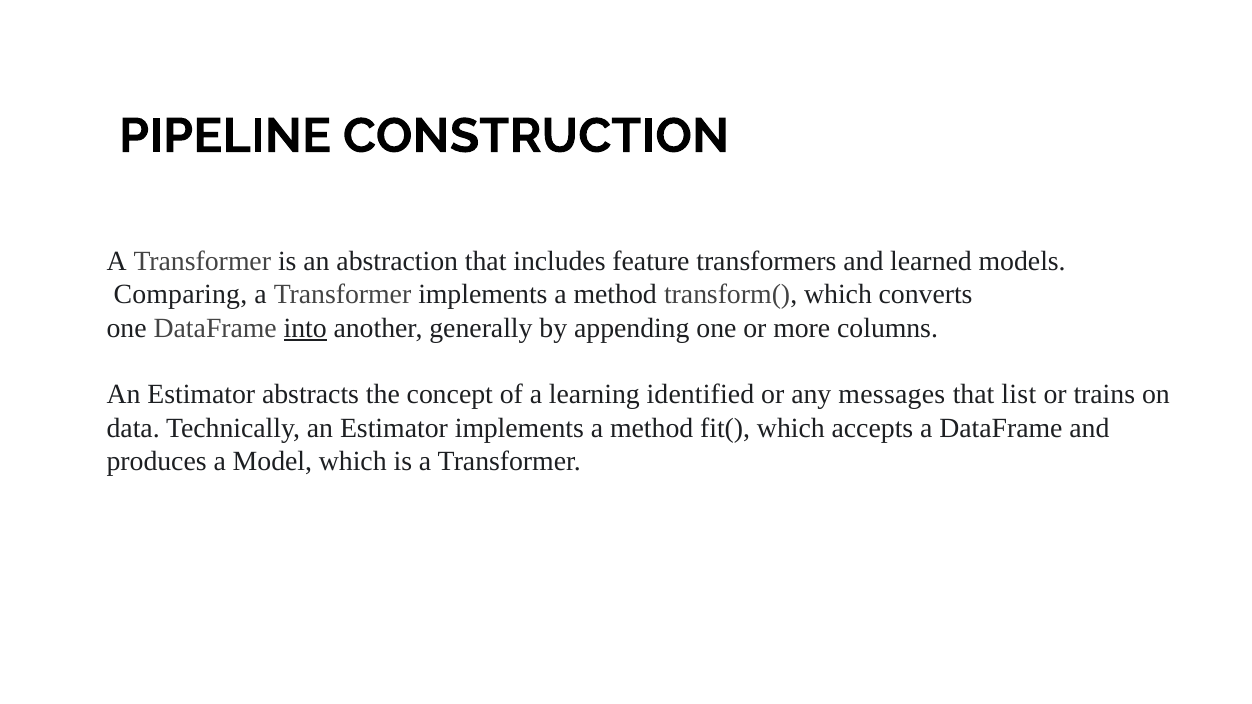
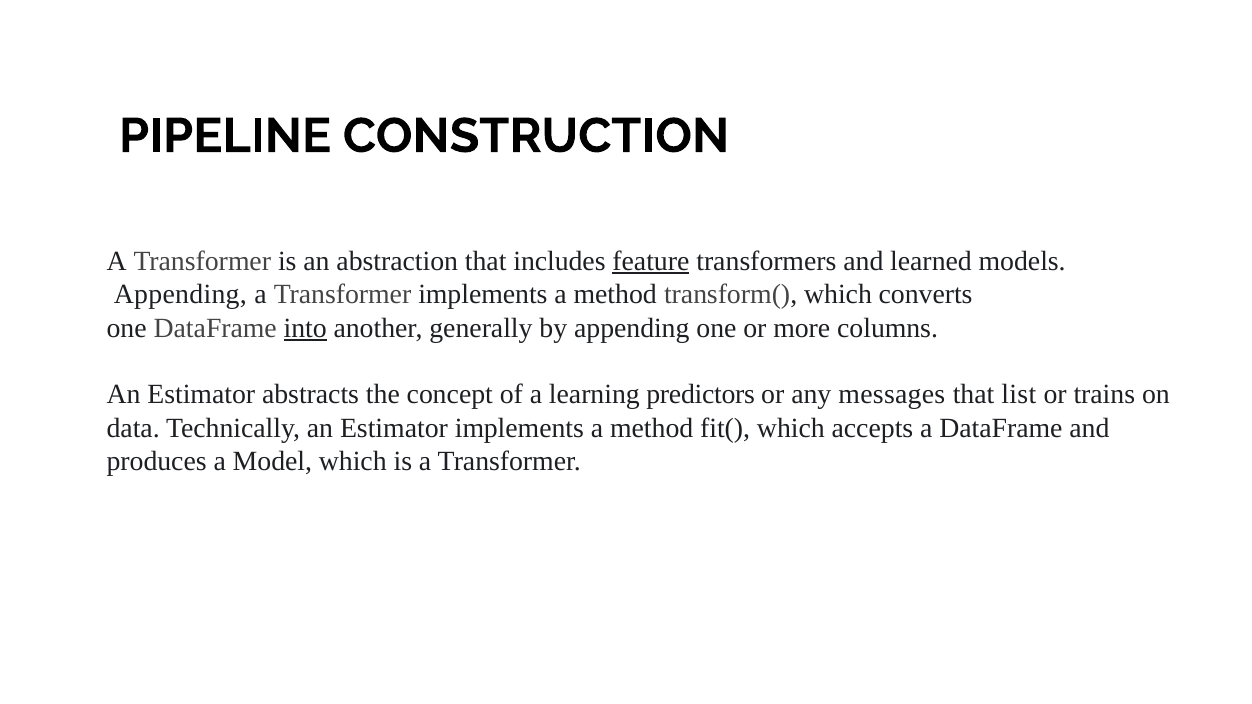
feature underline: none -> present
Comparing at (180, 295): Comparing -> Appending
identified: identified -> predictors
